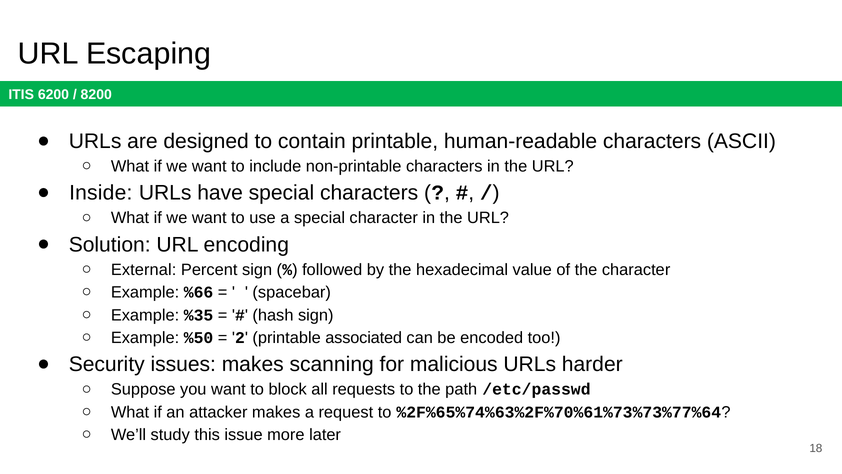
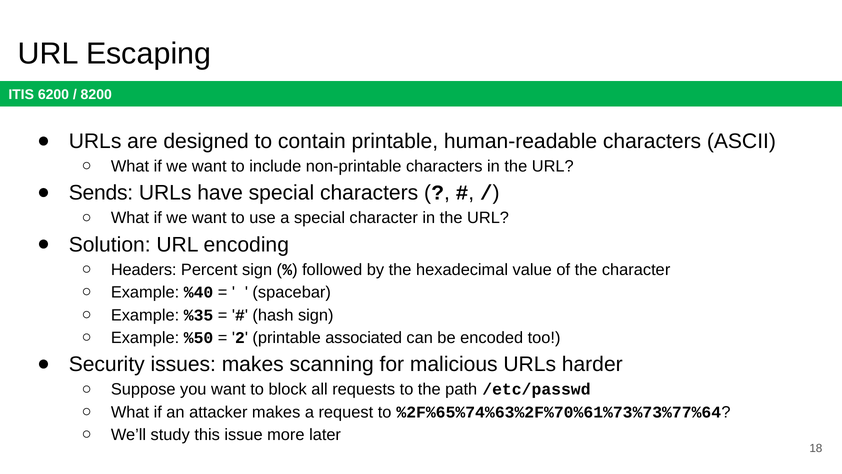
Inside: Inside -> Sends
External: External -> Headers
%66: %66 -> %40
